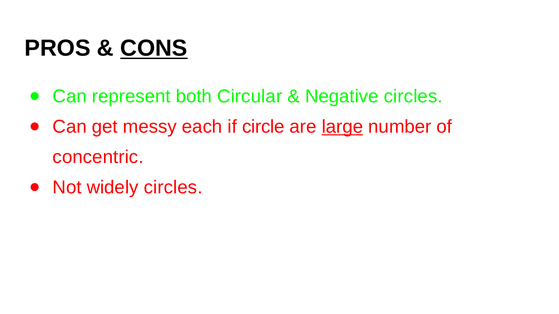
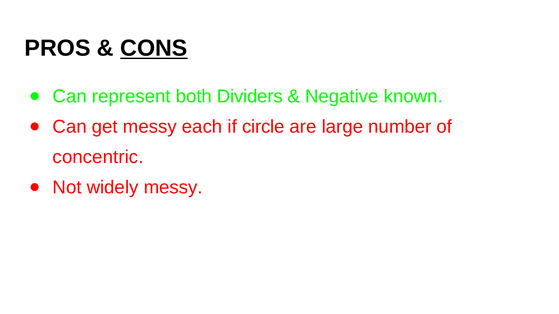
Circular: Circular -> Dividers
Negative circles: circles -> known
large underline: present -> none
widely circles: circles -> messy
